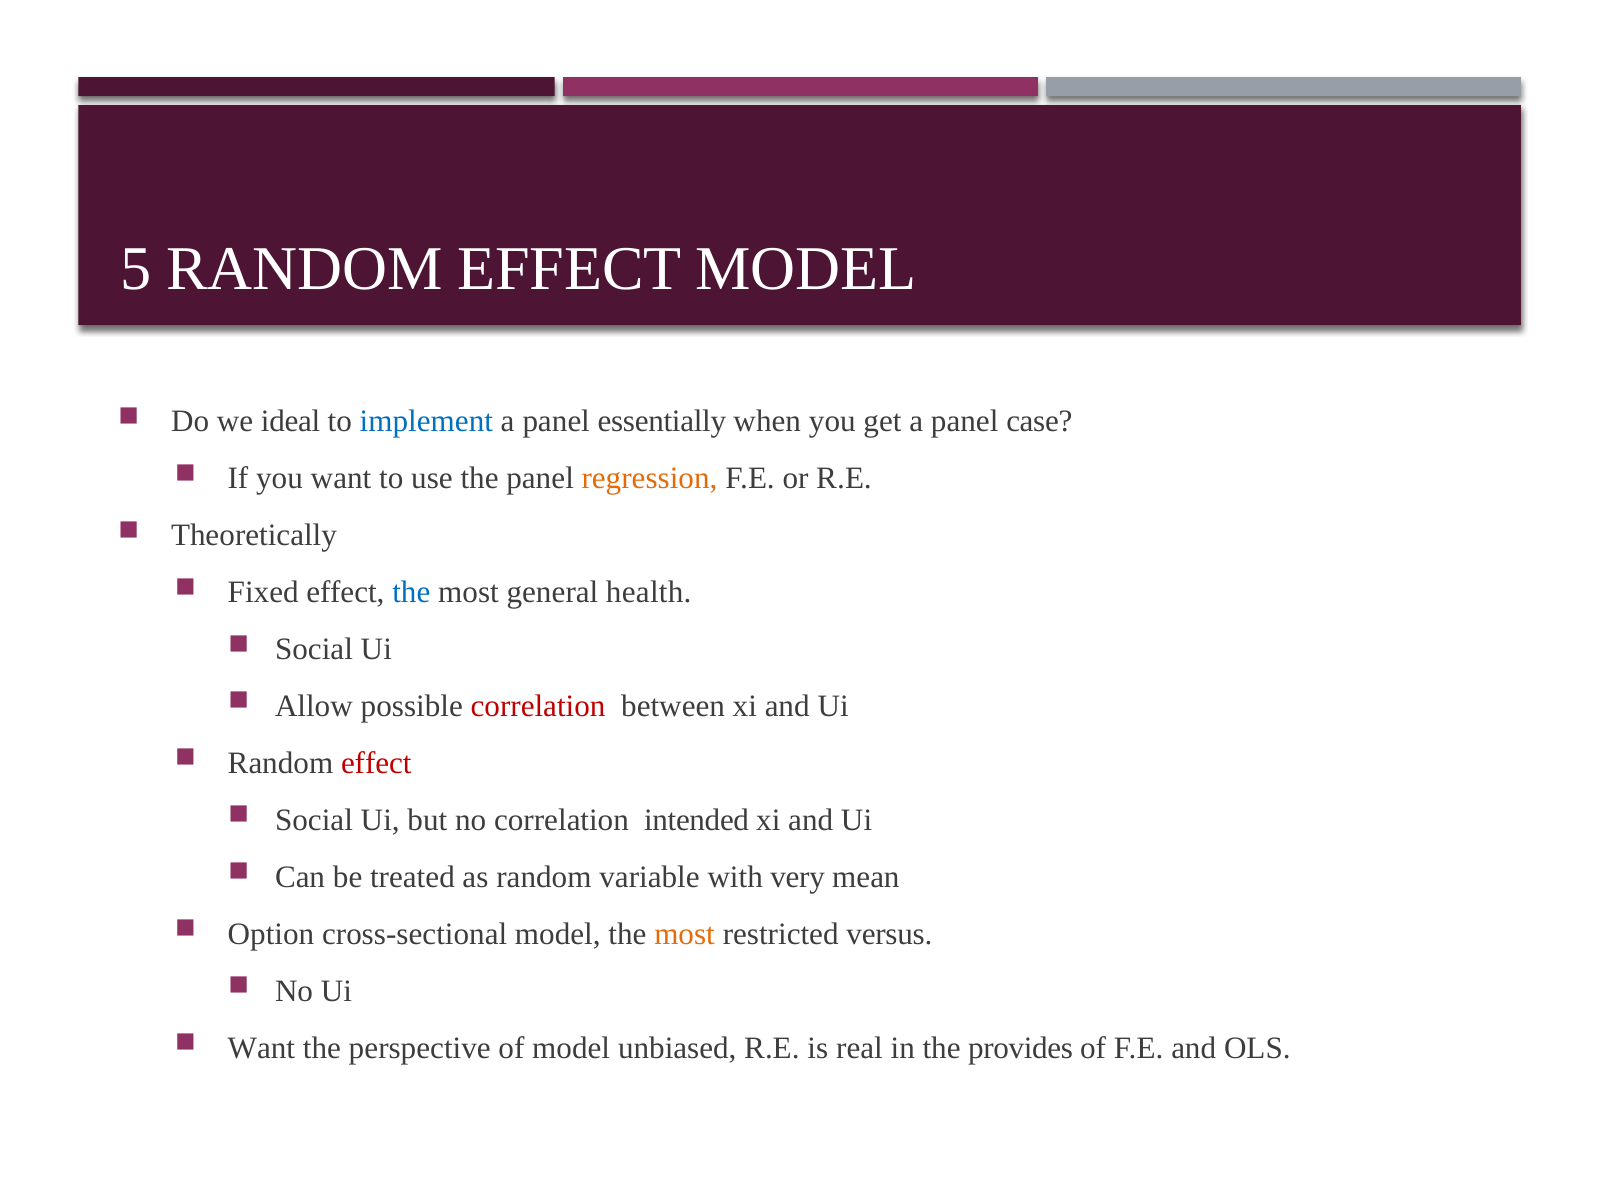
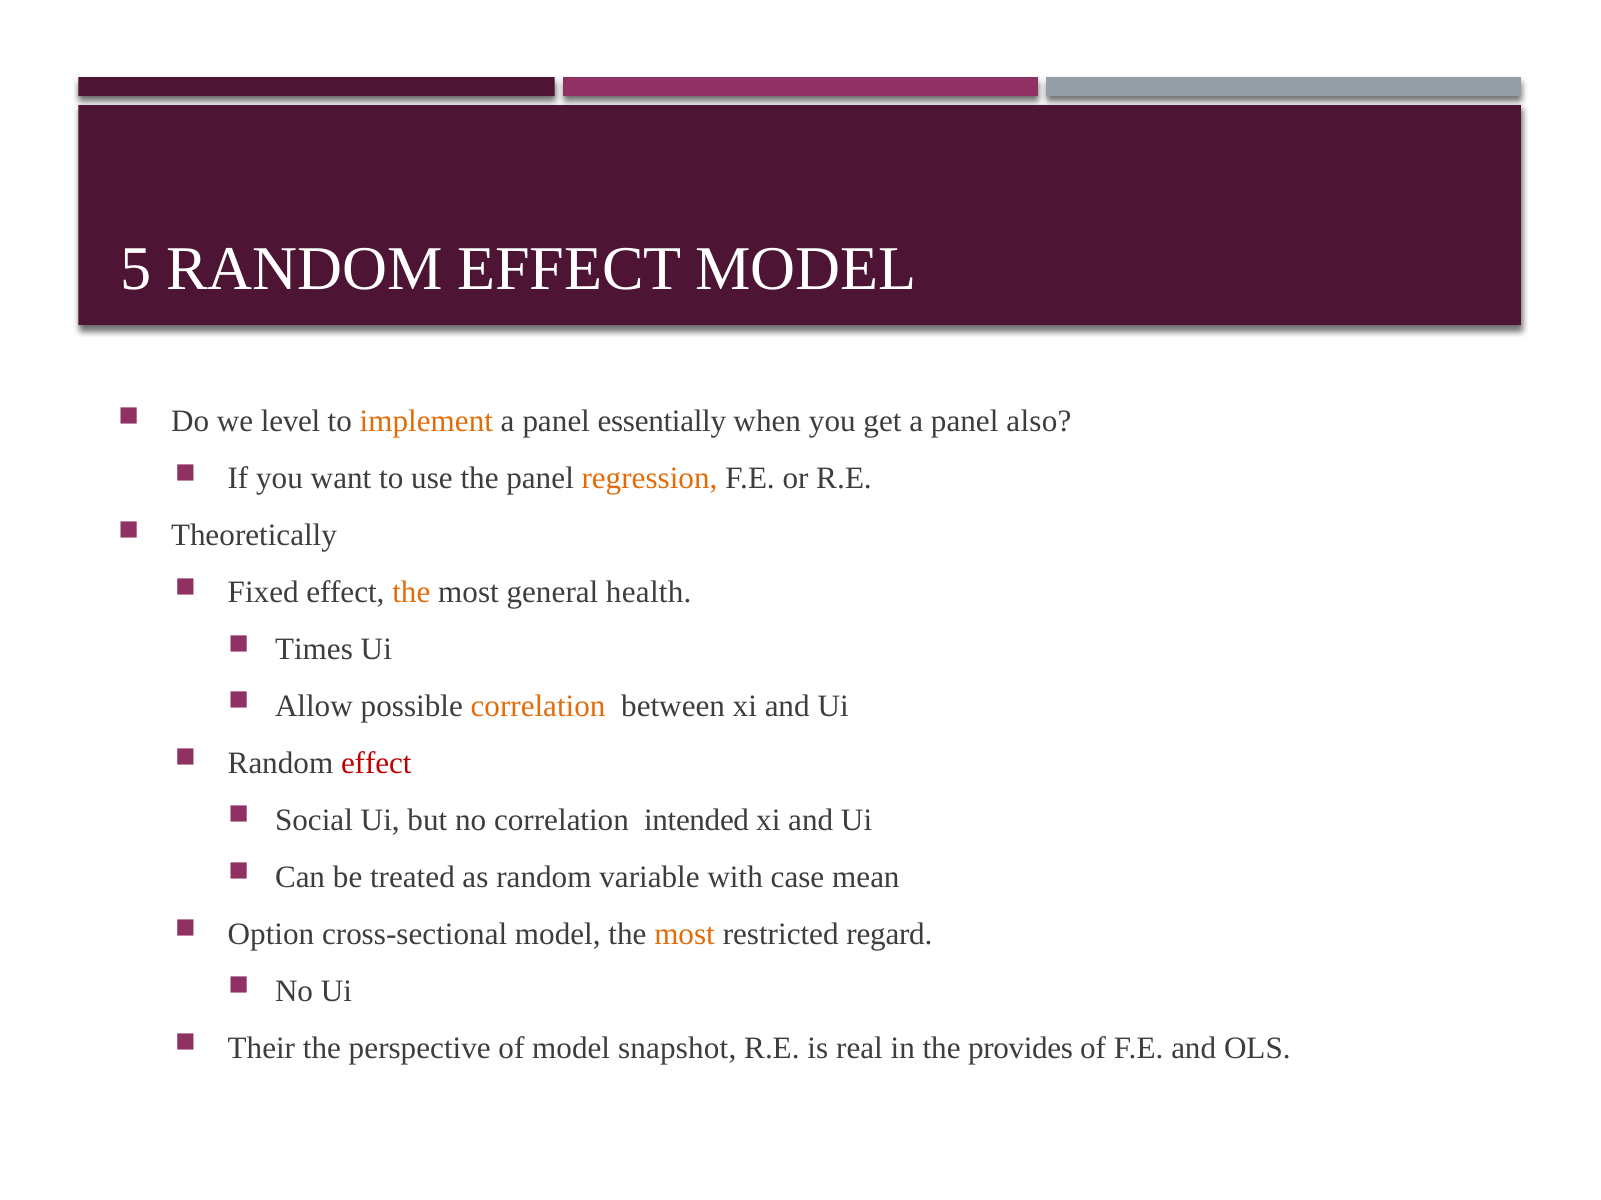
ideal: ideal -> level
implement colour: blue -> orange
case: case -> also
the at (411, 593) colour: blue -> orange
Social at (314, 650): Social -> Times
correlation at (538, 707) colour: red -> orange
very: very -> case
versus: versus -> regard
Want at (261, 1049): Want -> Their
unbiased: unbiased -> snapshot
